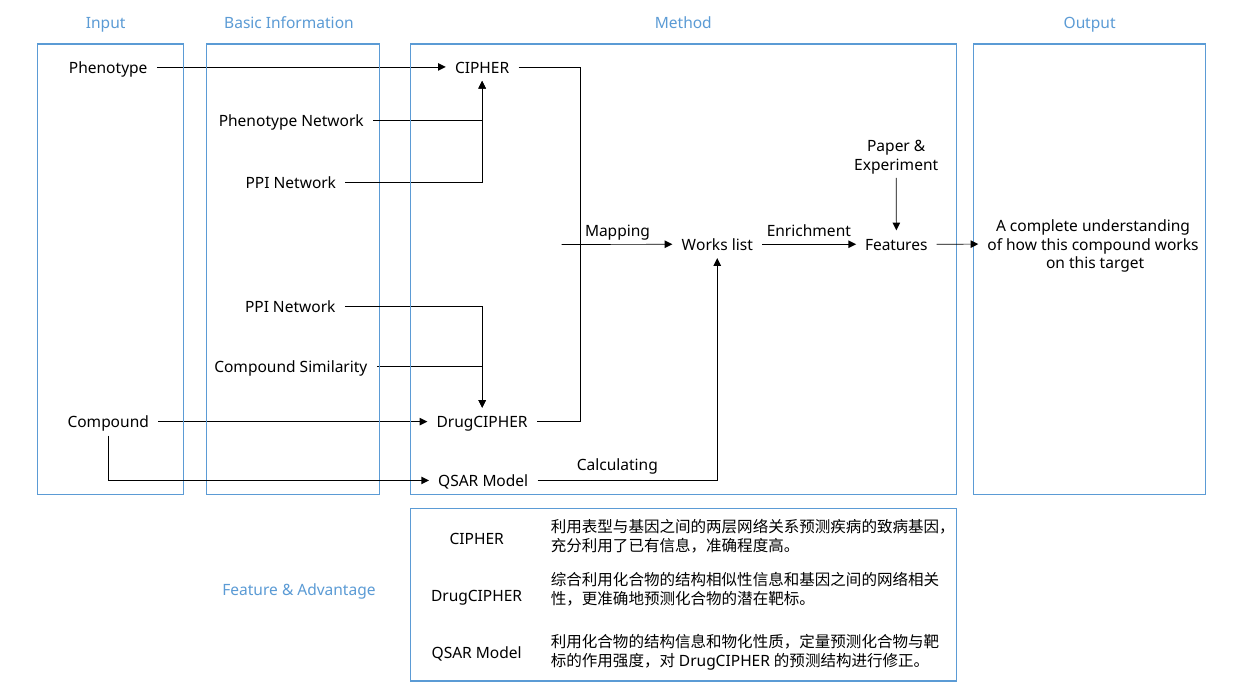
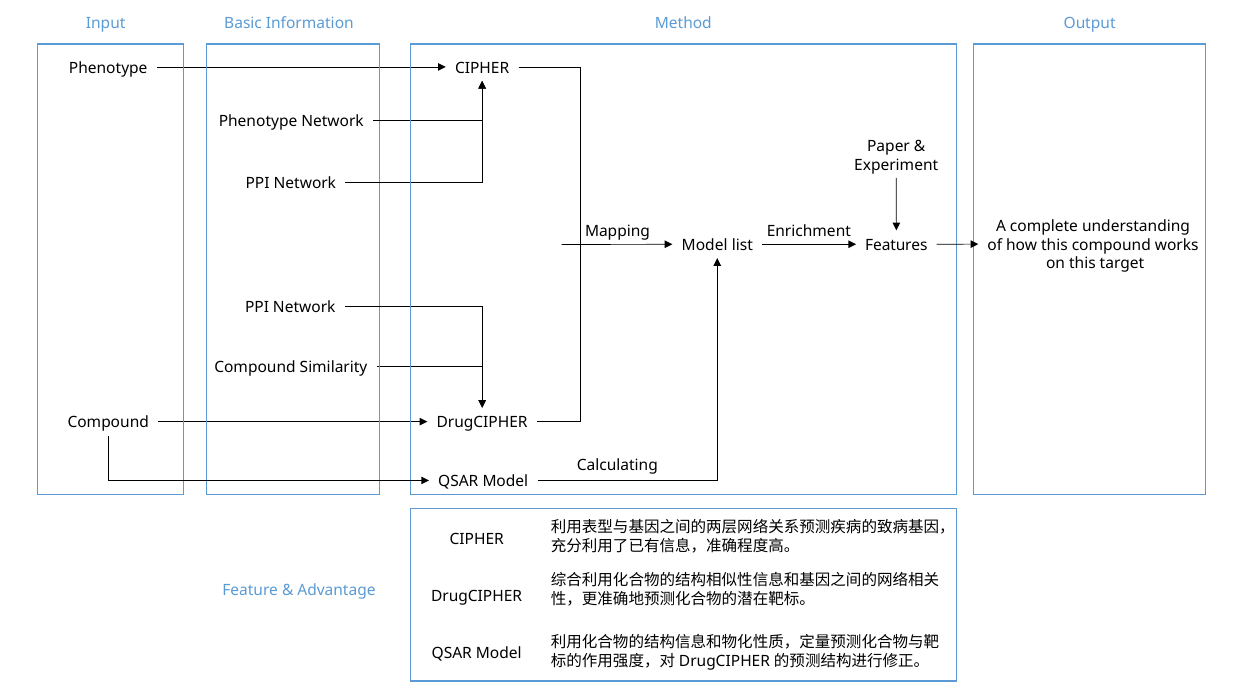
Works at (705, 245): Works -> Model
